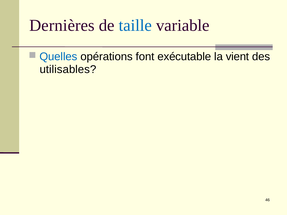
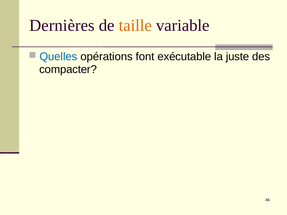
taille colour: blue -> orange
vient: vient -> juste
utilisables: utilisables -> compacter
